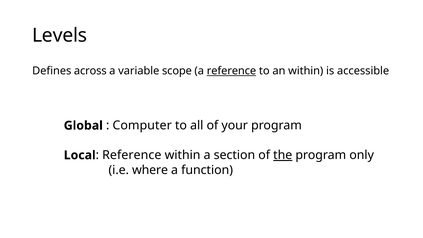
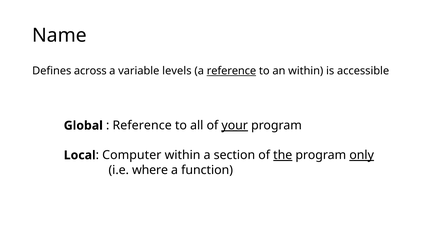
Levels: Levels -> Name
scope: scope -> levels
Computer at (142, 126): Computer -> Reference
your underline: none -> present
Reference at (132, 155): Reference -> Computer
only underline: none -> present
